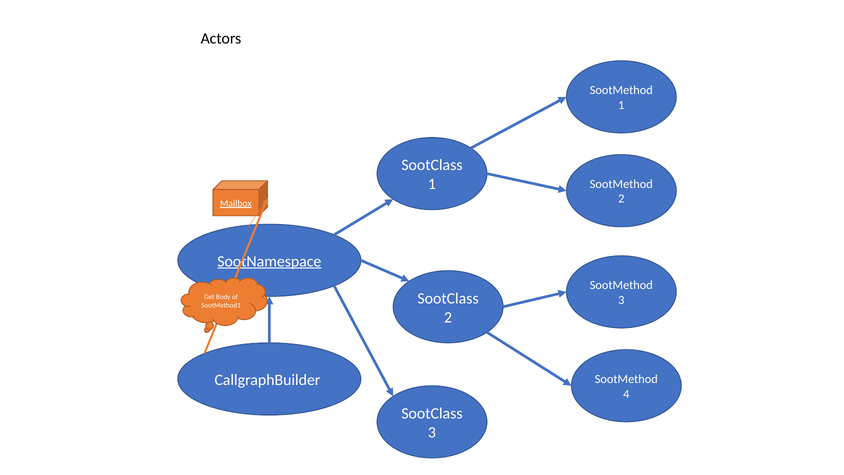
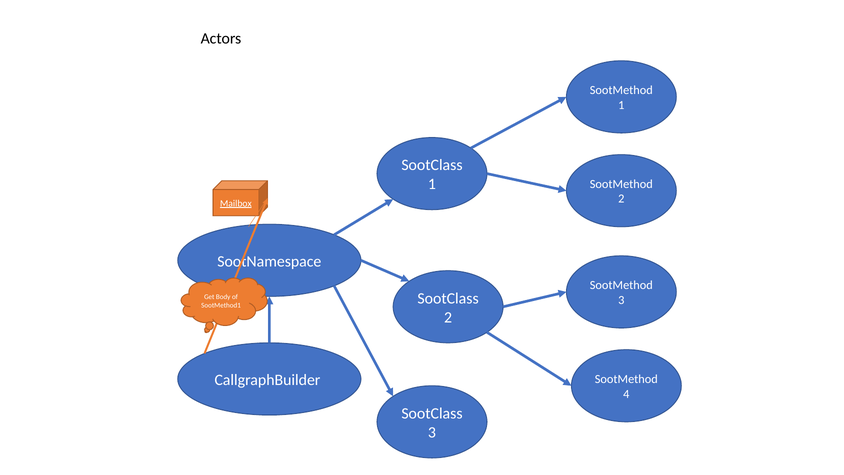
SootNamespace underline: present -> none
